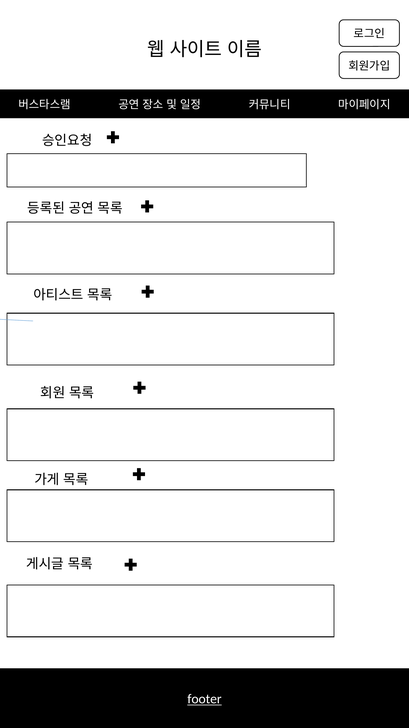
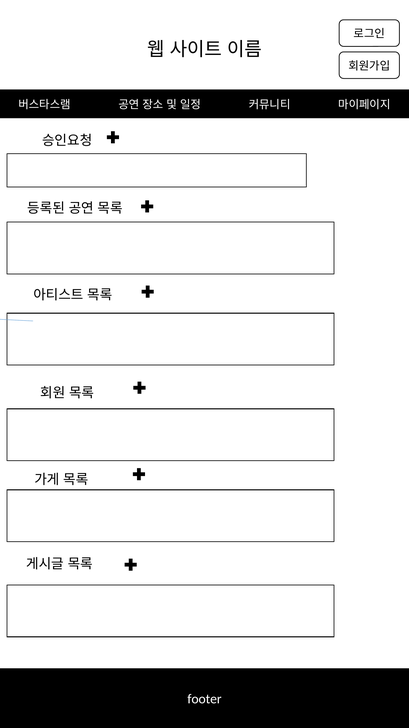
footer underline: present -> none
